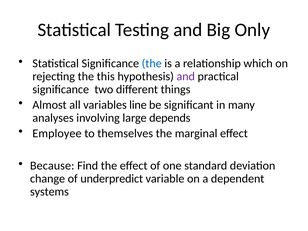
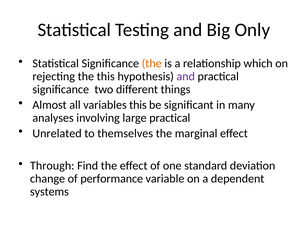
the at (152, 63) colour: blue -> orange
variables line: line -> this
large depends: depends -> practical
Employee: Employee -> Unrelated
Because: Because -> Through
underpredict: underpredict -> performance
